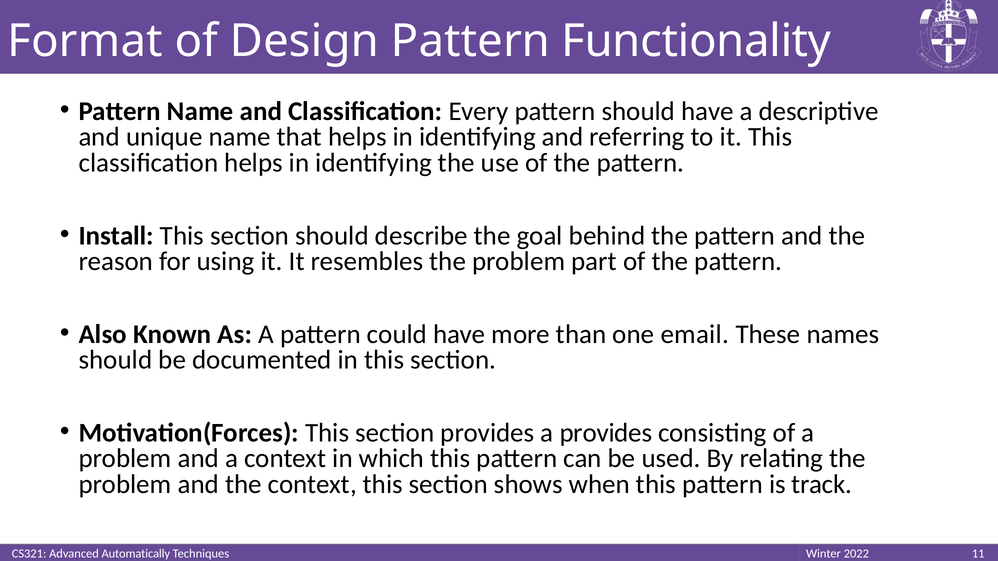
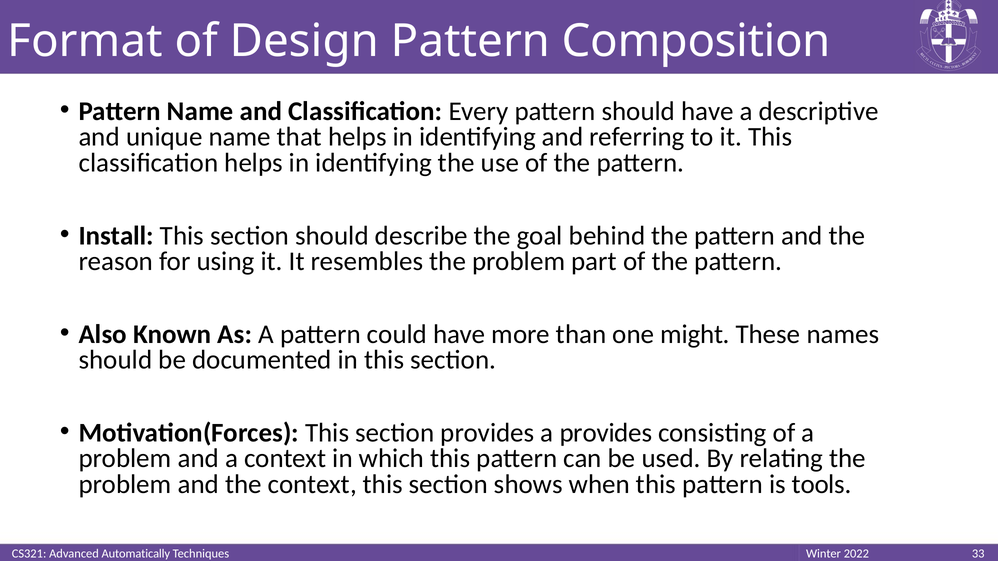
Functionality: Functionality -> Composition
email: email -> might
track: track -> tools
11: 11 -> 33
